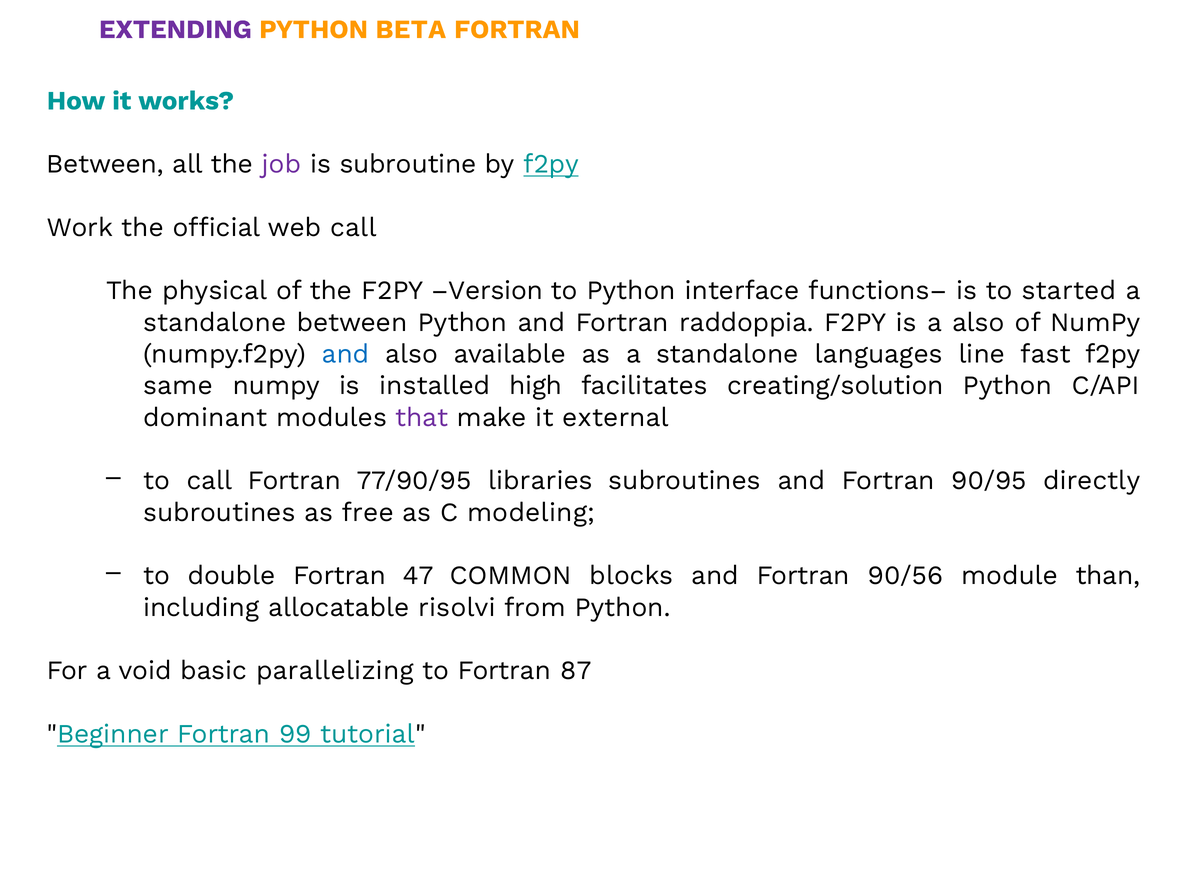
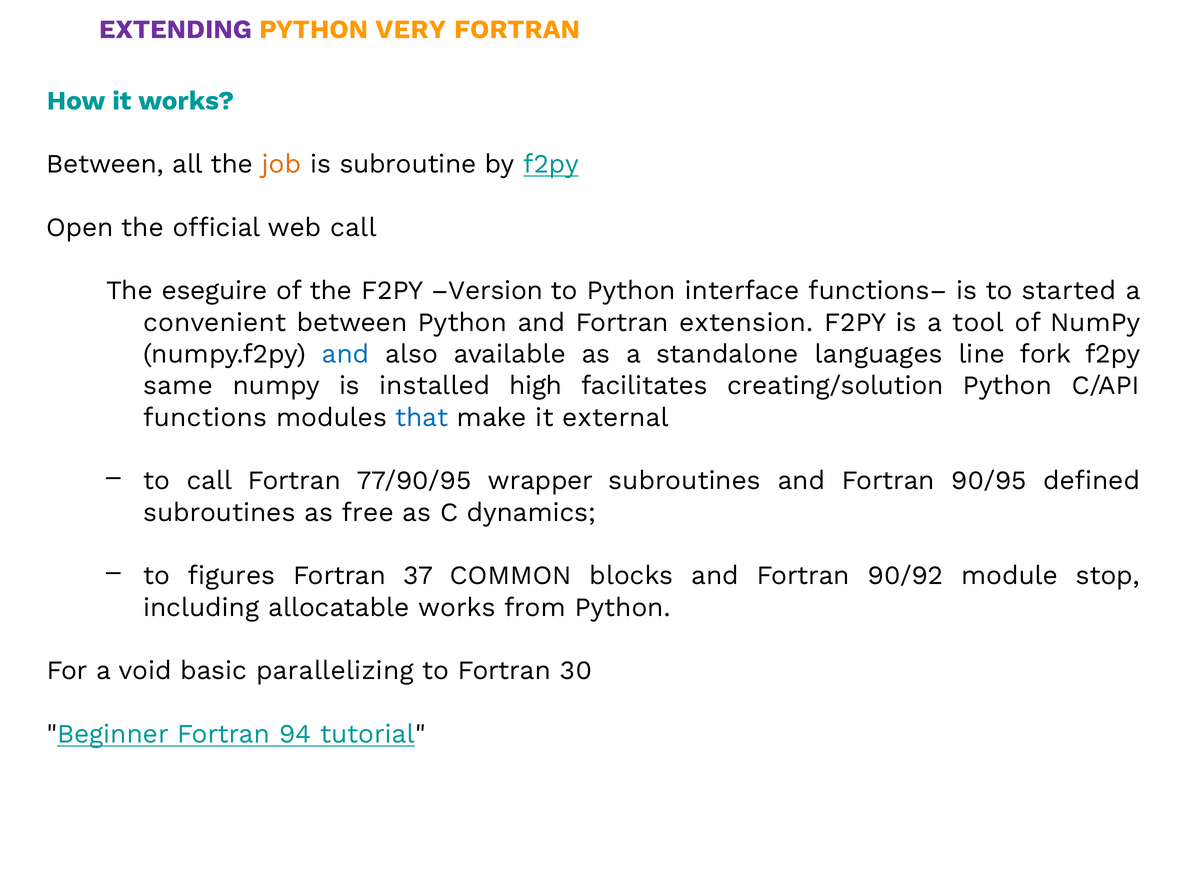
BETA: BETA -> VERY
job colour: purple -> orange
Work: Work -> Open
physical: physical -> eseguire
standalone at (215, 322): standalone -> convenient
raddoppia: raddoppia -> extension
a also: also -> tool
fast: fast -> fork
dominant: dominant -> functions
that colour: purple -> blue
libraries: libraries -> wrapper
directly: directly -> defined
modeling: modeling -> dynamics
double: double -> figures
47: 47 -> 37
90/56: 90/56 -> 90/92
than: than -> stop
allocatable risolvi: risolvi -> works
87: 87 -> 30
99: 99 -> 94
